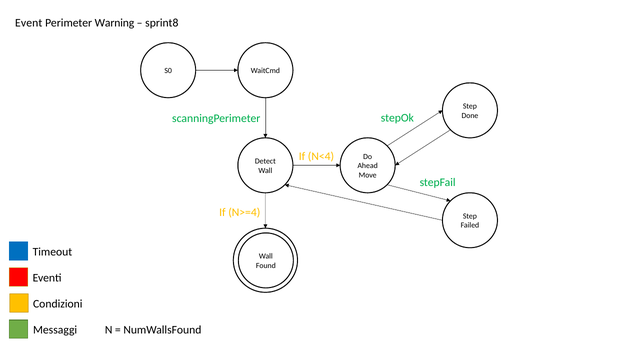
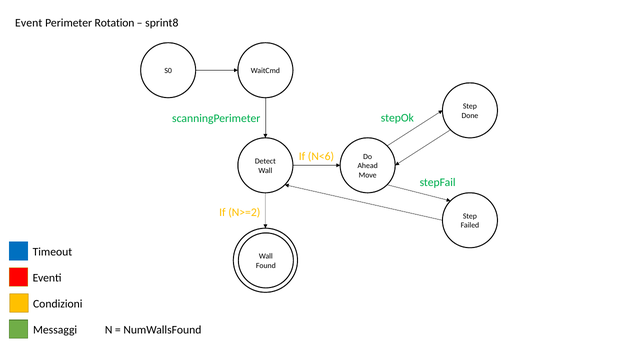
Warning: Warning -> Rotation
N<4: N<4 -> N<6
N>=4: N>=4 -> N>=2
